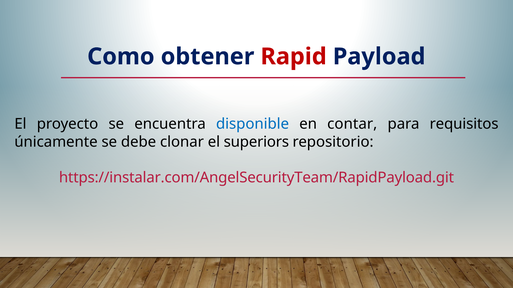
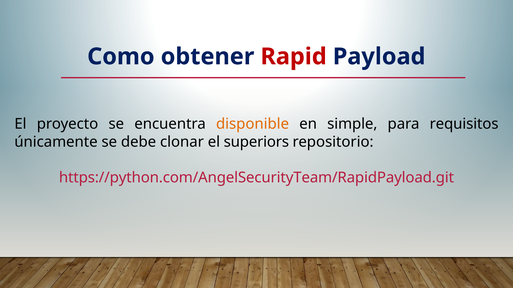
disponible colour: blue -> orange
contar: contar -> simple
https://instalar.com/AngelSecurityTeam/RapidPayload.git: https://instalar.com/AngelSecurityTeam/RapidPayload.git -> https://python.com/AngelSecurityTeam/RapidPayload.git
